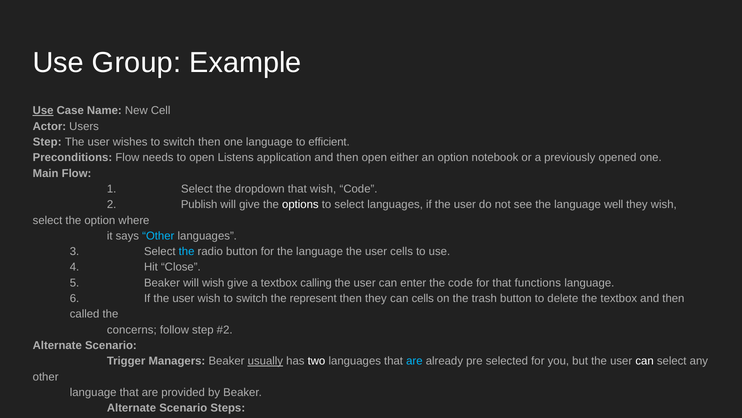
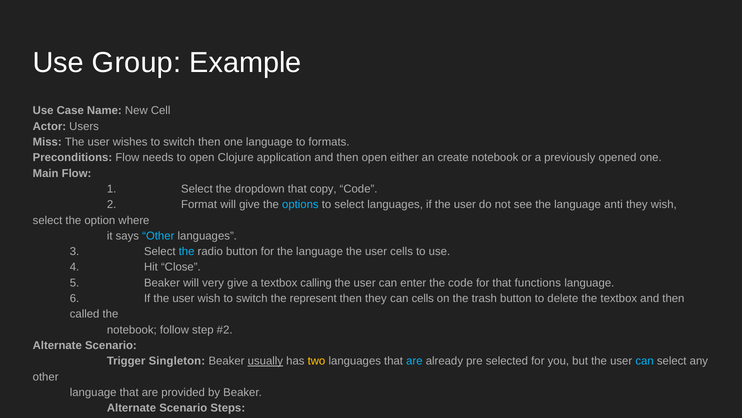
Use at (43, 111) underline: present -> none
Step at (47, 142): Step -> Miss
efficient: efficient -> formats
Listens: Listens -> Clojure
an option: option -> create
that wish: wish -> copy
Publish: Publish -> Format
options colour: white -> light blue
well: well -> anti
will wish: wish -> very
concerns at (132, 329): concerns -> notebook
Managers: Managers -> Singleton
two colour: white -> yellow
can at (645, 361) colour: white -> light blue
